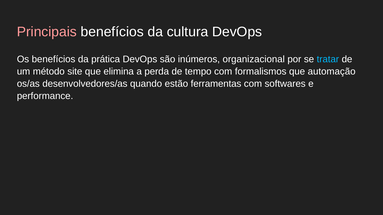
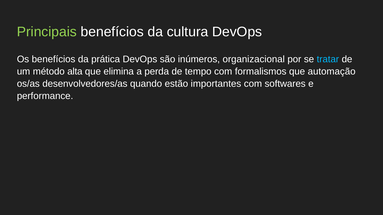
Principais colour: pink -> light green
site: site -> alta
ferramentas: ferramentas -> importantes
